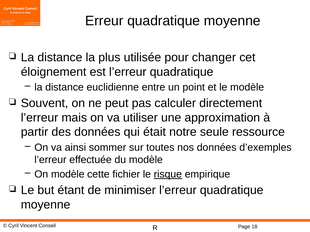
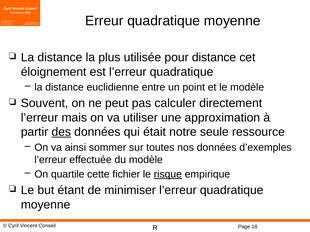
pour changer: changer -> distance
des underline: none -> present
On modèle: modèle -> quartile
